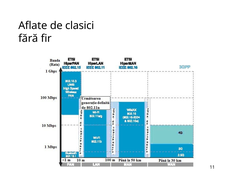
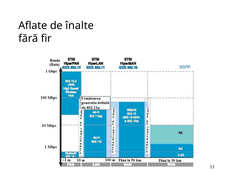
clasici: clasici -> înalte
